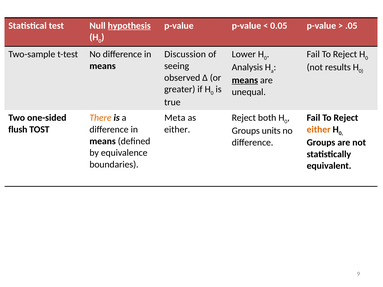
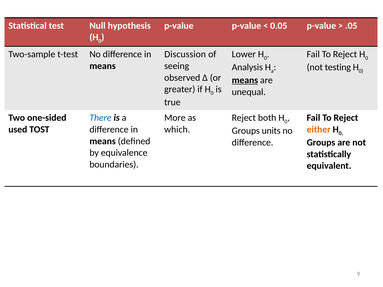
hypothesis underline: present -> none
results: results -> testing
There colour: orange -> blue
Meta: Meta -> More
flush: flush -> used
either at (177, 130): either -> which
